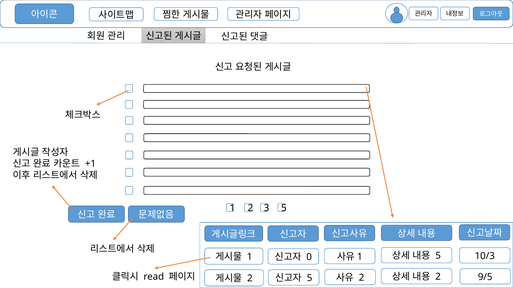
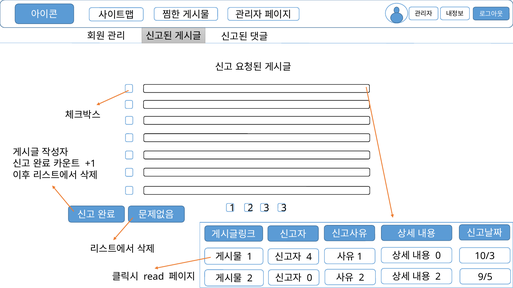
2 5: 5 -> 3
5 at (438, 256): 5 -> 0
0: 0 -> 4
5 at (310, 279): 5 -> 0
